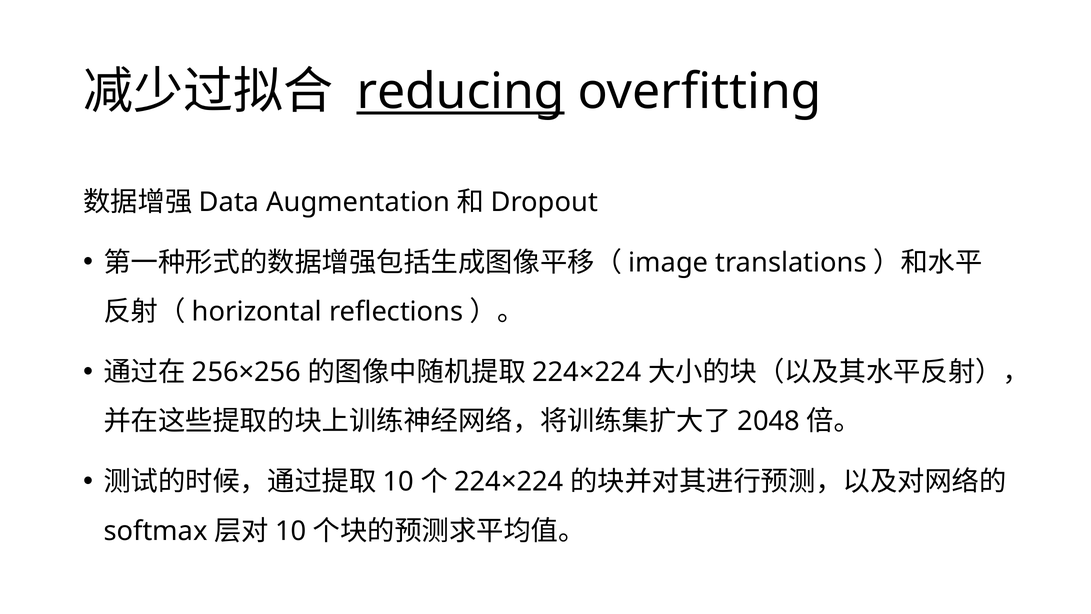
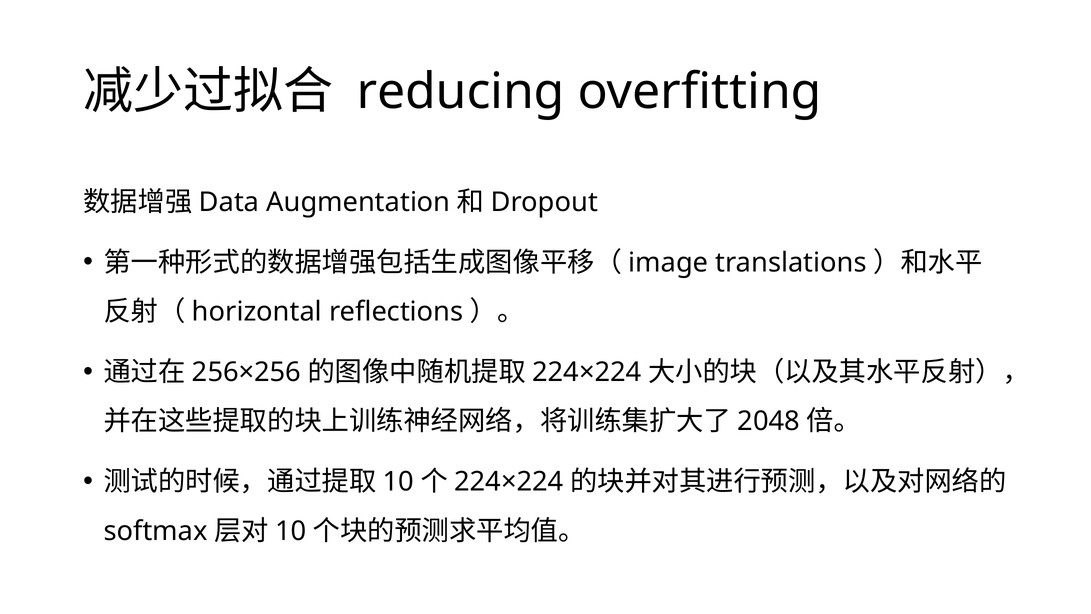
reducing underline: present -> none
